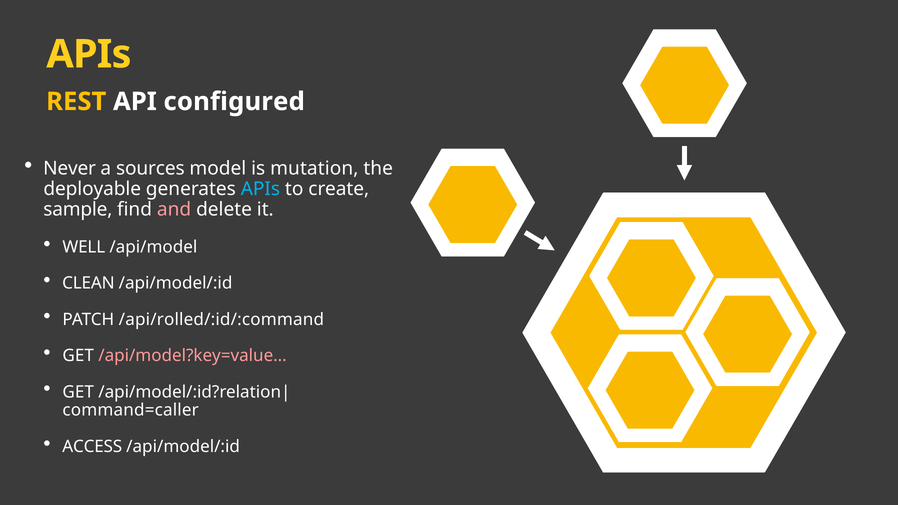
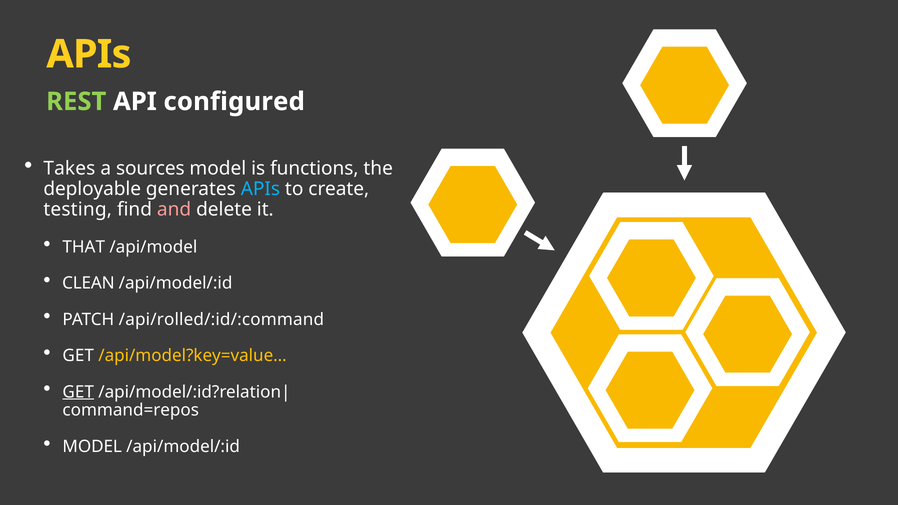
REST colour: yellow -> light green
Never: Never -> Takes
mutation: mutation -> functions
sample: sample -> testing
WELL: WELL -> THAT
/api/model?key=value… colour: pink -> yellow
GET at (78, 392) underline: none -> present
command=caller: command=caller -> command=repos
ACCESS at (92, 447): ACCESS -> MODEL
